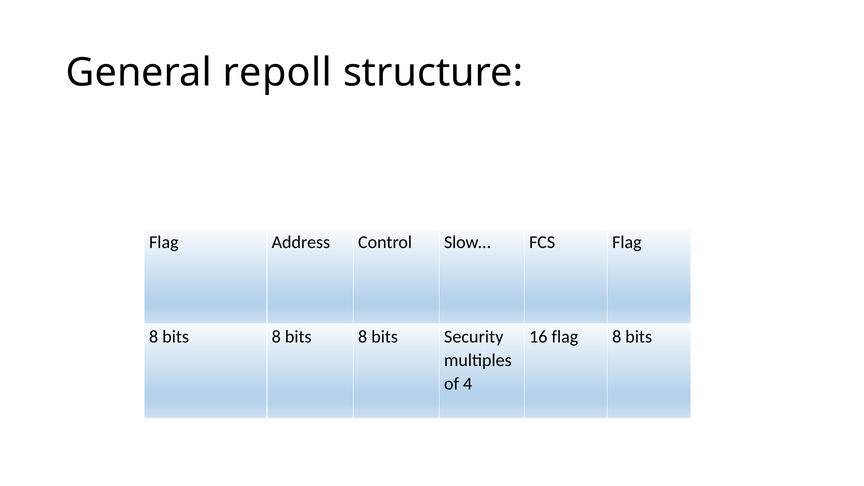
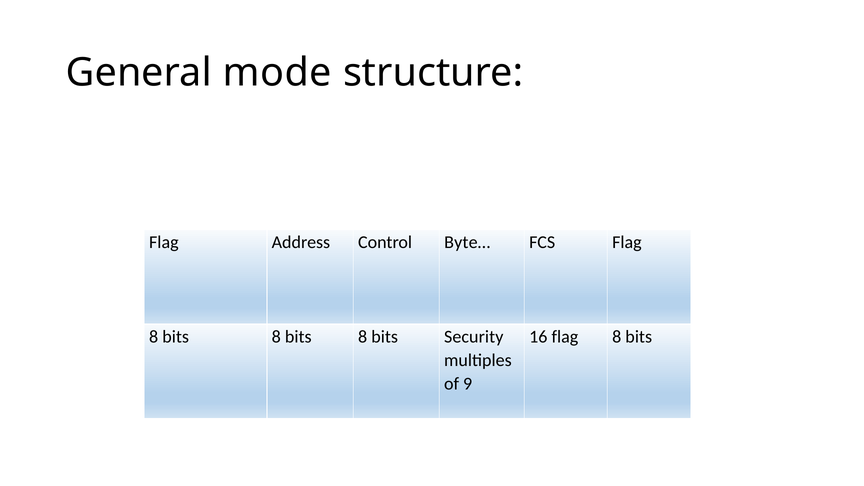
repoll: repoll -> mode
Slow…: Slow… -> Byte…
4: 4 -> 9
